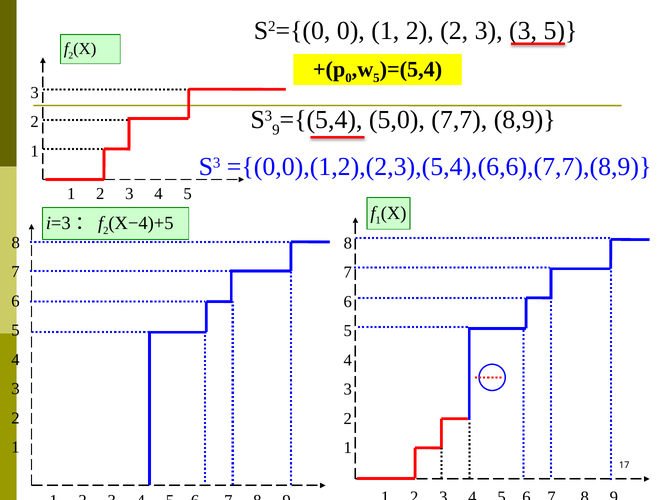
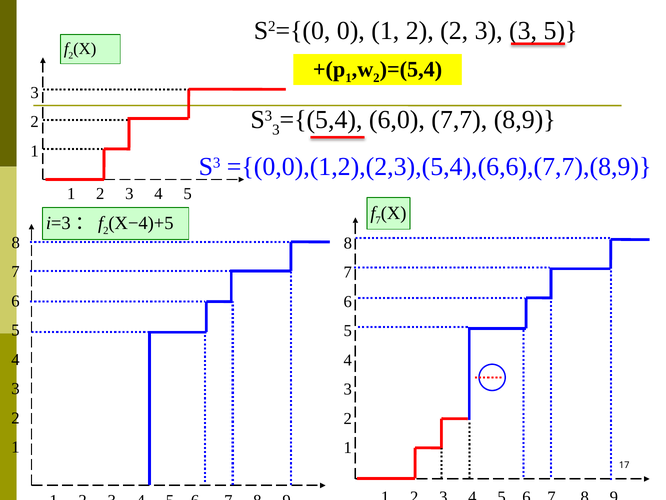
0 at (348, 78): 0 -> 1
5 at (376, 78): 5 -> 2
S3 9: 9 -> 3
5,0: 5,0 -> 6,0
1 at (378, 220): 1 -> 7
